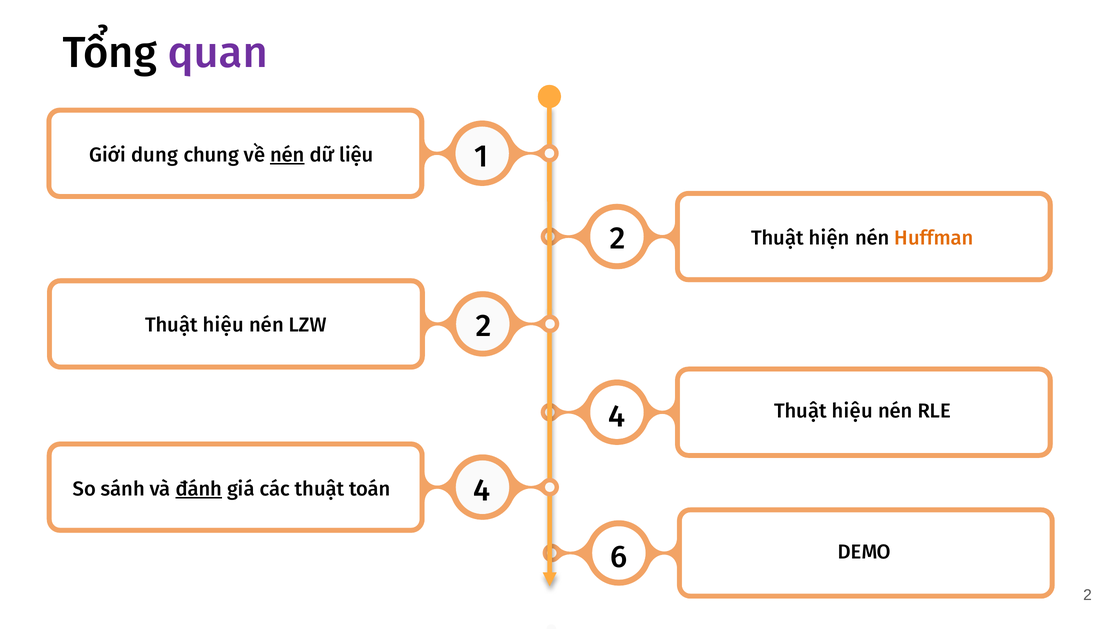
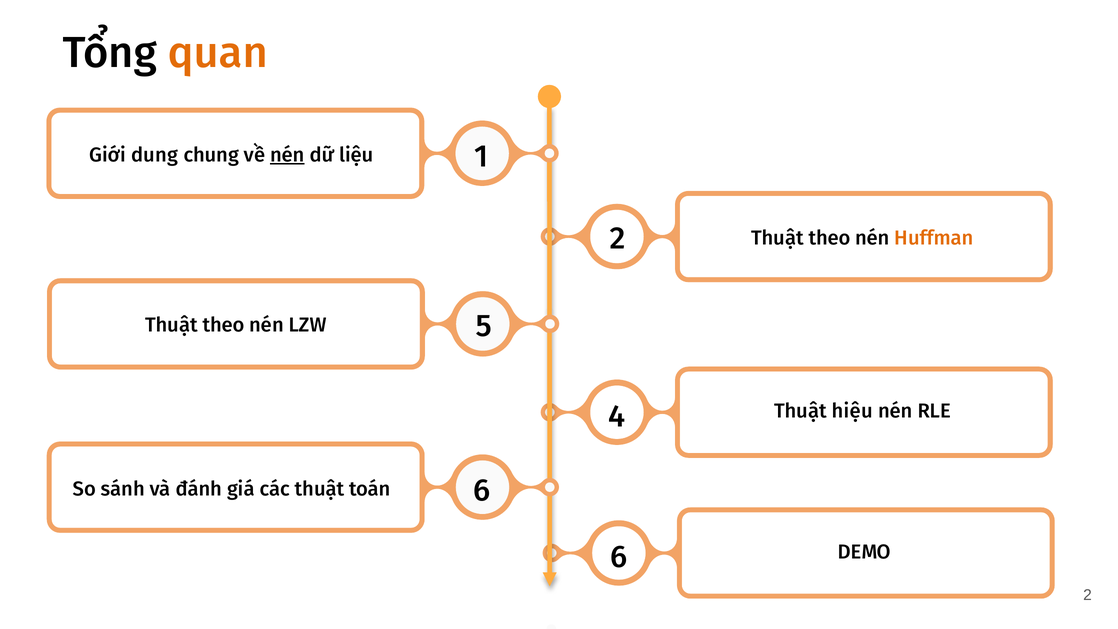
quan colour: purple -> orange
hiện at (829, 238): hiện -> theo
hiệu at (223, 325): hiệu -> theo
LZW 2: 2 -> 5
đánh underline: present -> none
toán 4: 4 -> 6
